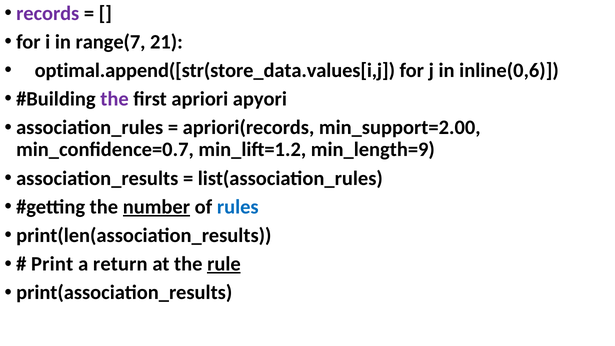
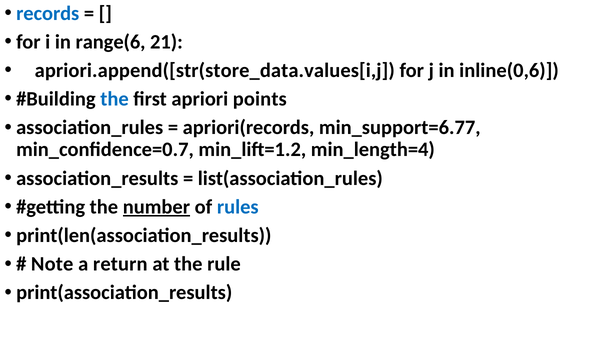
records colour: purple -> blue
range(7: range(7 -> range(6
optimal.append([str(store_data.values[i,j: optimal.append([str(store_data.values[i,j -> apriori.append([str(store_data.values[i,j
the at (115, 99) colour: purple -> blue
apyori: apyori -> points
min_support=2.00: min_support=2.00 -> min_support=6.77
min_length=9: min_length=9 -> min_length=4
Print: Print -> Note
rule underline: present -> none
